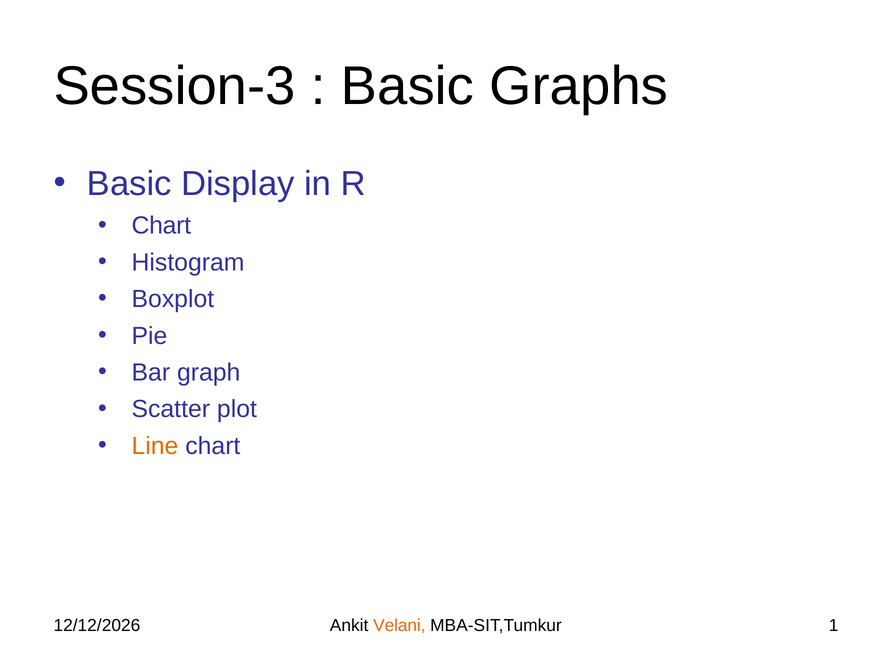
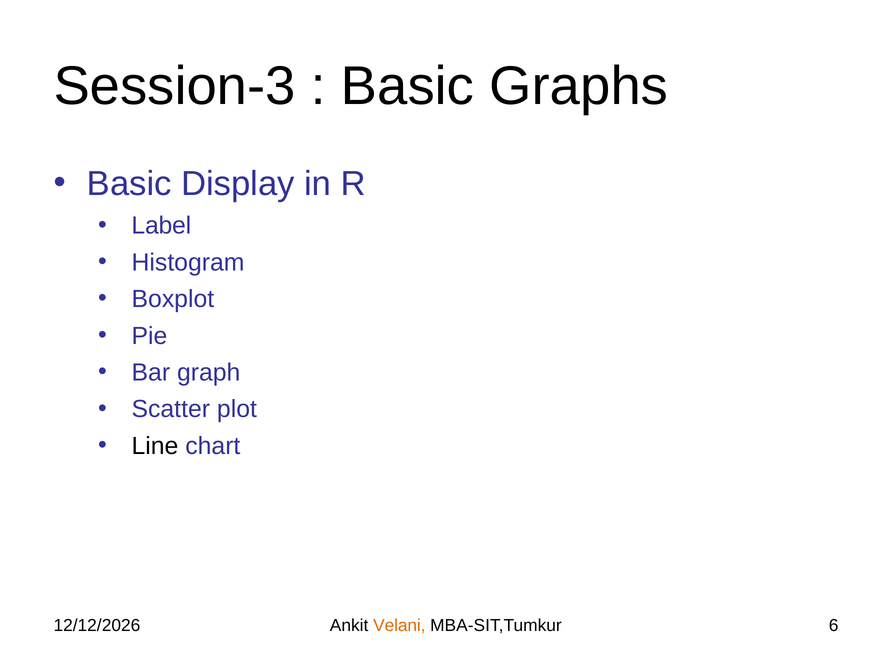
Chart at (161, 226): Chart -> Label
Line colour: orange -> black
1: 1 -> 6
